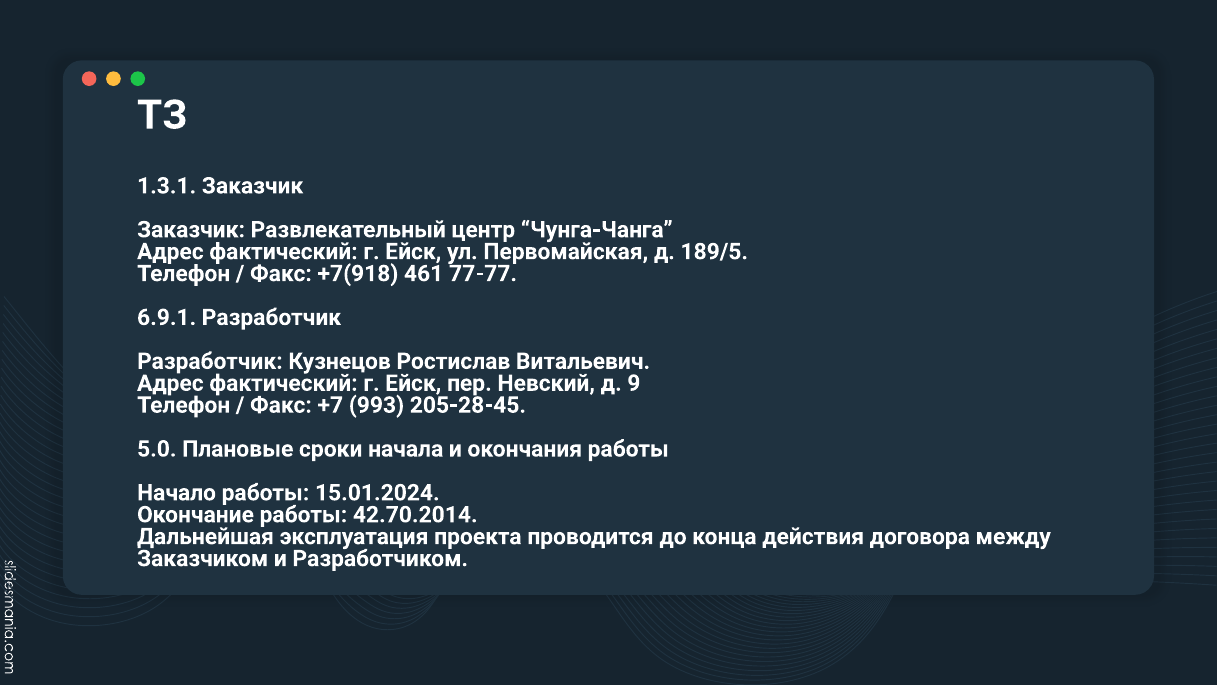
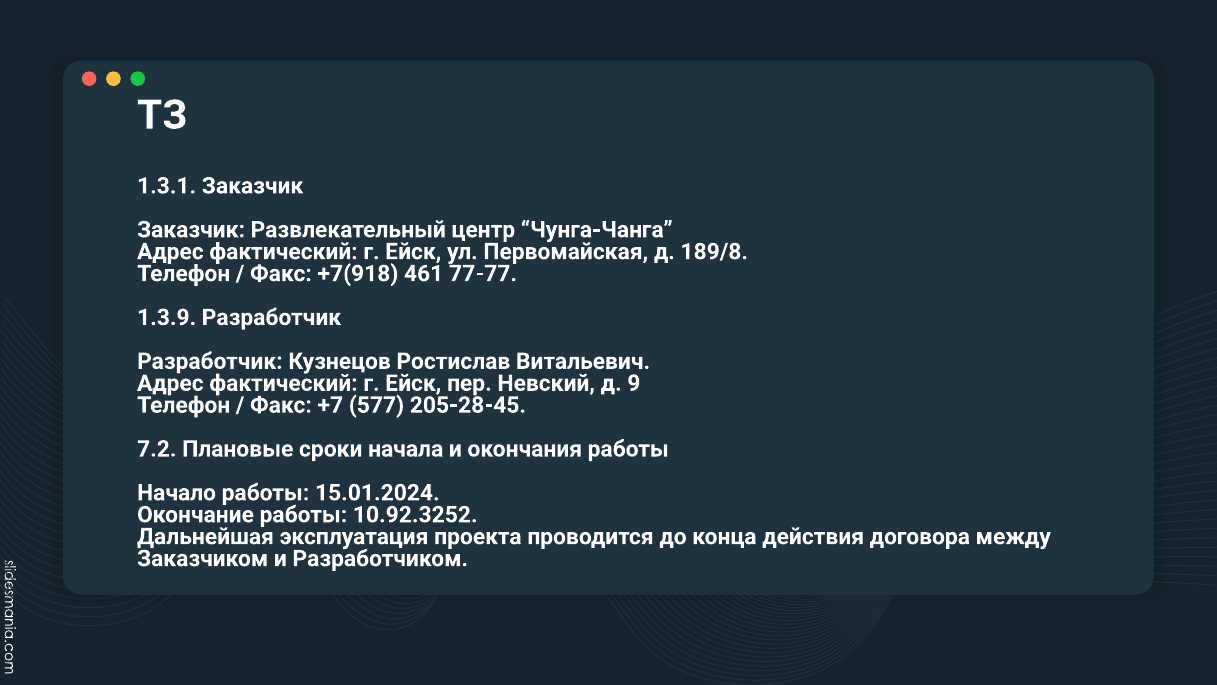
189/5: 189/5 -> 189/8
6.9.1: 6.9.1 -> 1.3.9
993: 993 -> 577
5.0: 5.0 -> 7.2
42.70.2014: 42.70.2014 -> 10.92.3252
